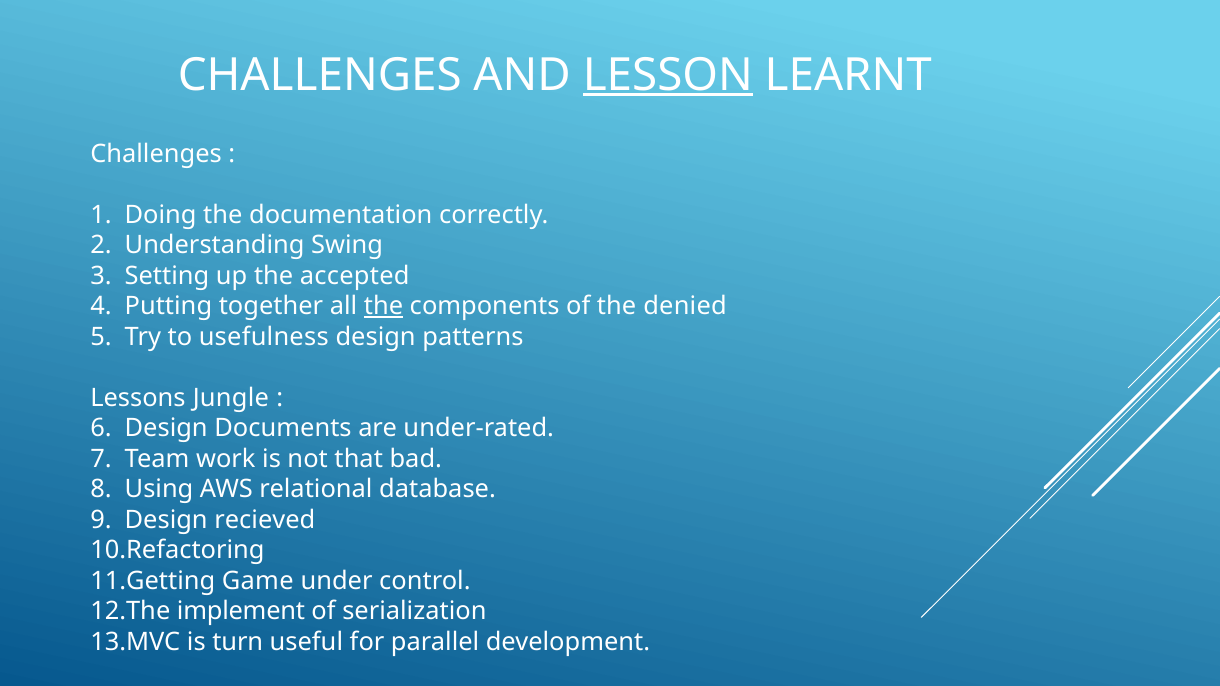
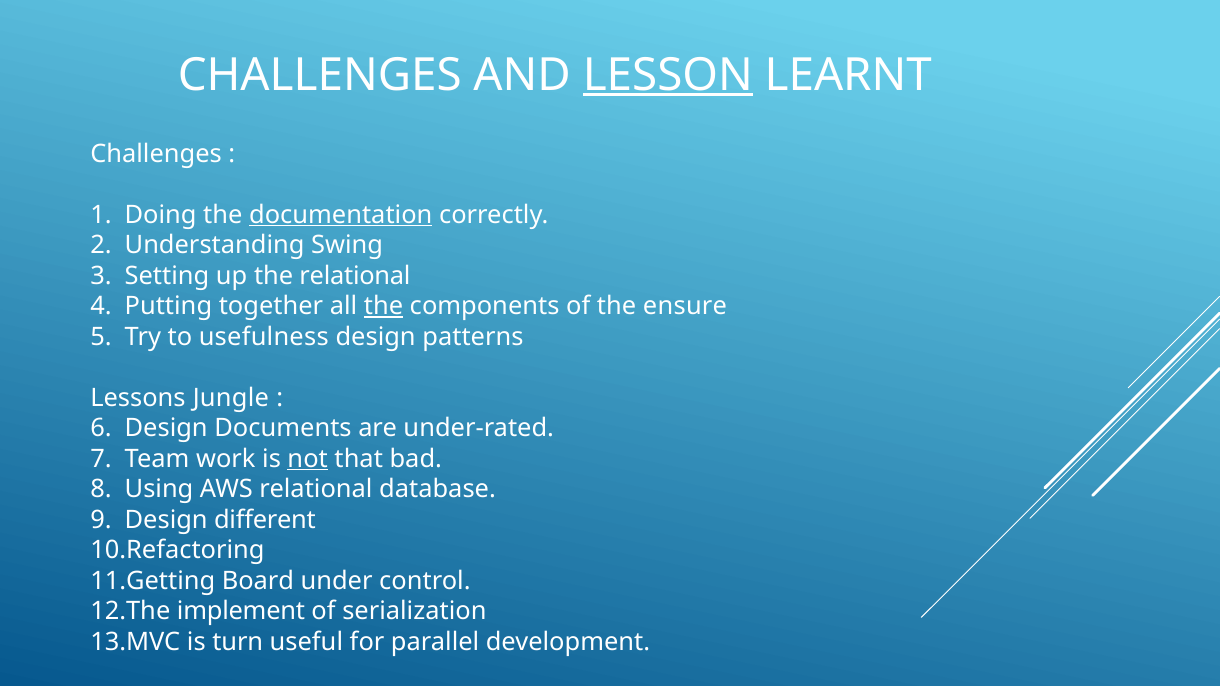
documentation underline: none -> present
the accepted: accepted -> relational
denied: denied -> ensure
not underline: none -> present
recieved: recieved -> different
Game: Game -> Board
